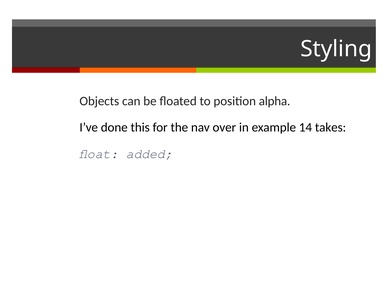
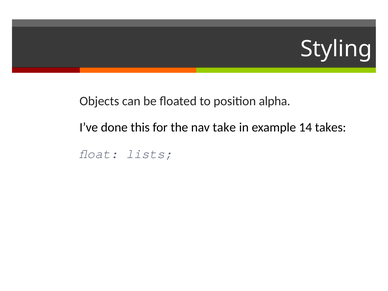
over: over -> take
added: added -> lists
